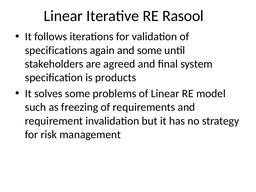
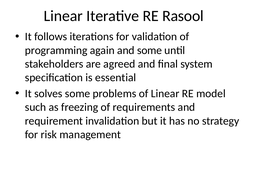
specifications: specifications -> programming
products: products -> essential
